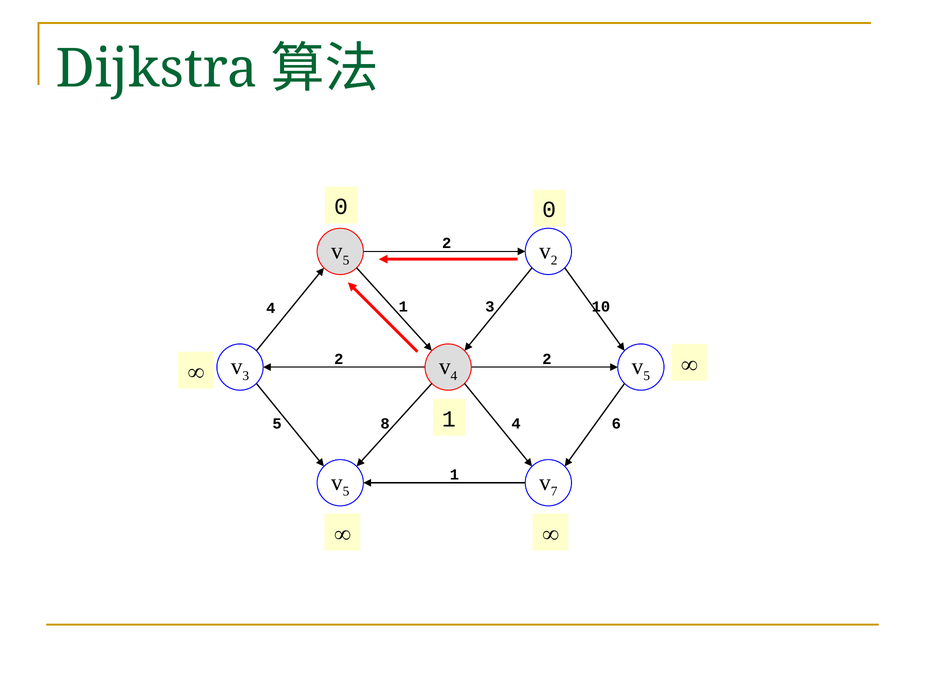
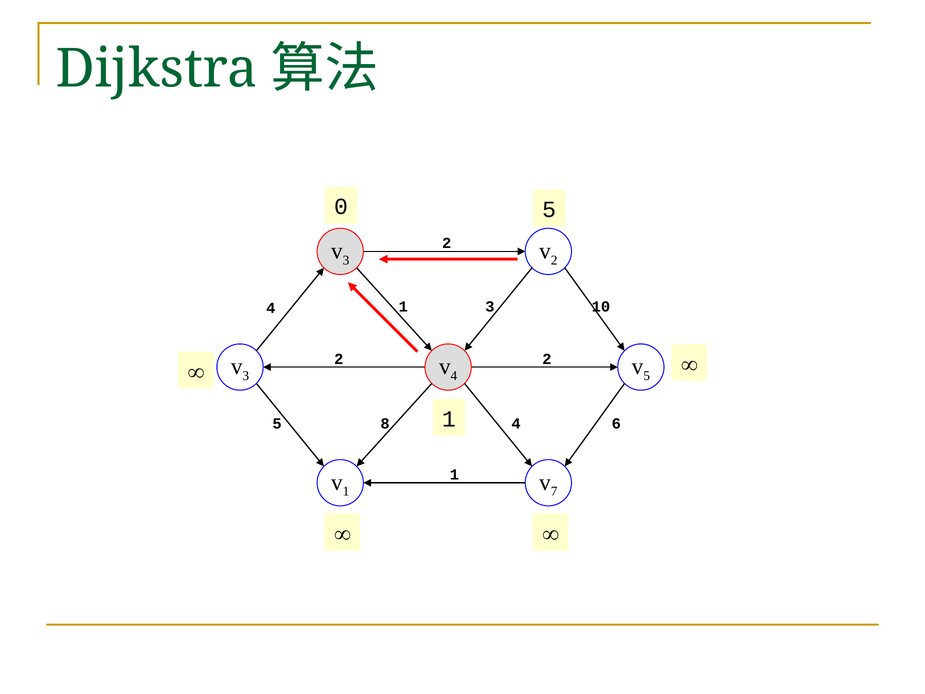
0 0: 0 -> 5
5 at (346, 260): 5 -> 3
5 at (346, 491): 5 -> 1
